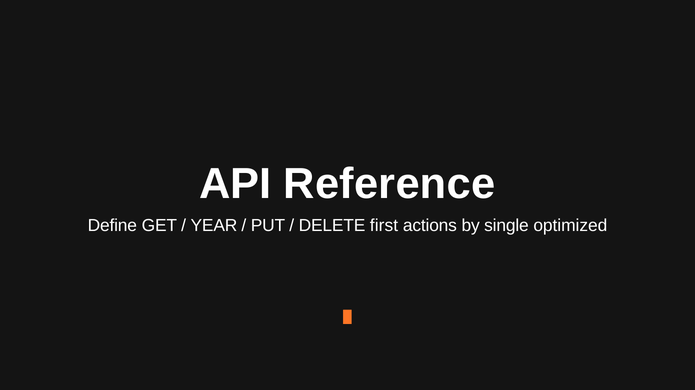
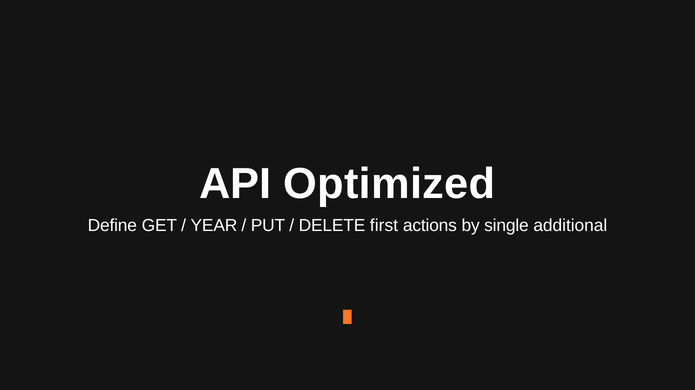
Reference: Reference -> Optimized
optimized: optimized -> additional
